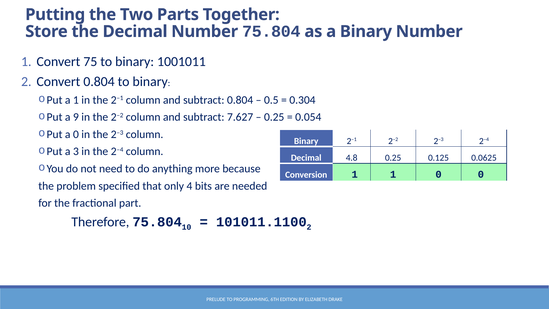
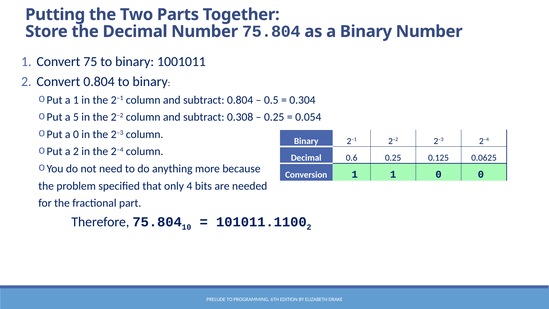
9: 9 -> 5
7.627: 7.627 -> 0.308
a 3: 3 -> 2
4.8: 4.8 -> 0.6
